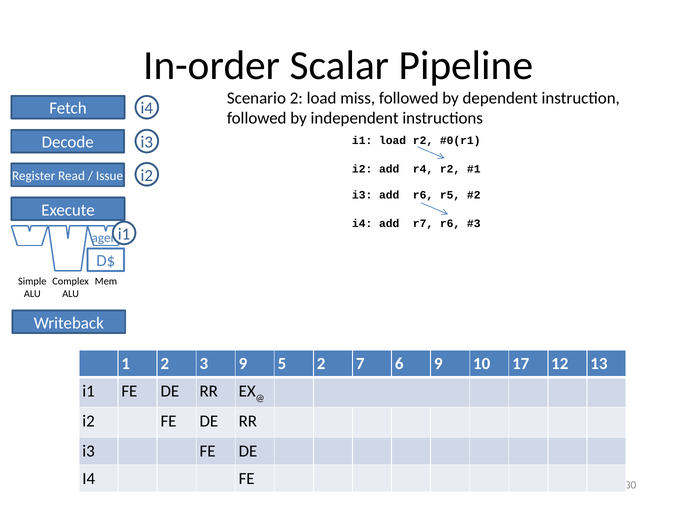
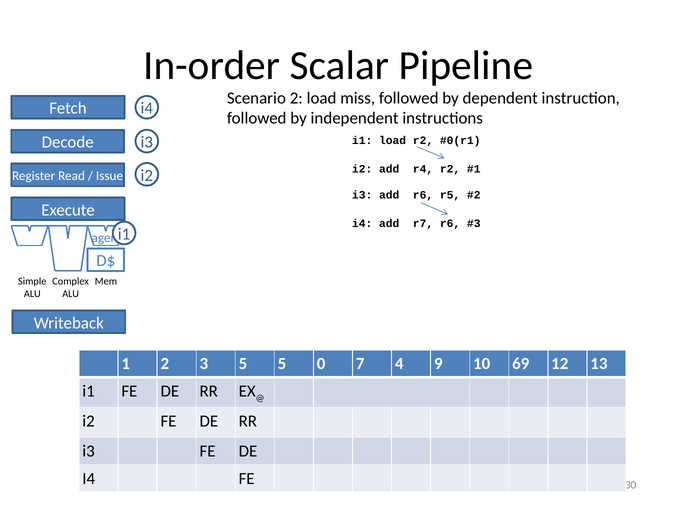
3 9: 9 -> 5
5 2: 2 -> 0
6: 6 -> 4
17: 17 -> 69
